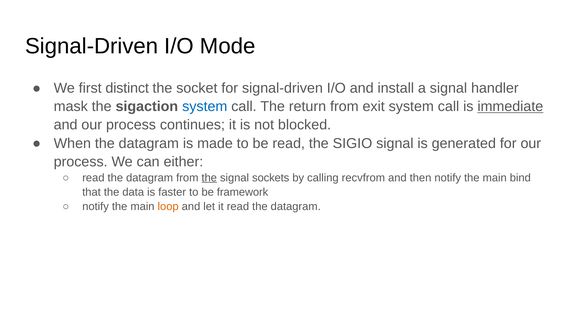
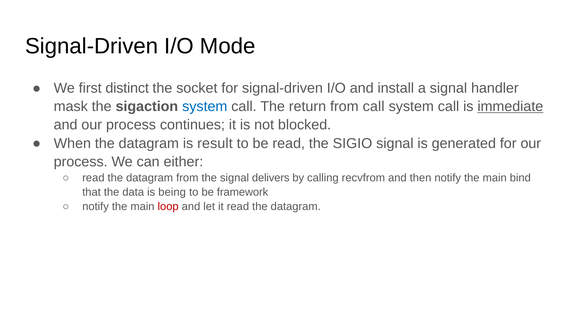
from exit: exit -> call
made: made -> result
the at (209, 178) underline: present -> none
sockets: sockets -> delivers
faster: faster -> being
loop colour: orange -> red
